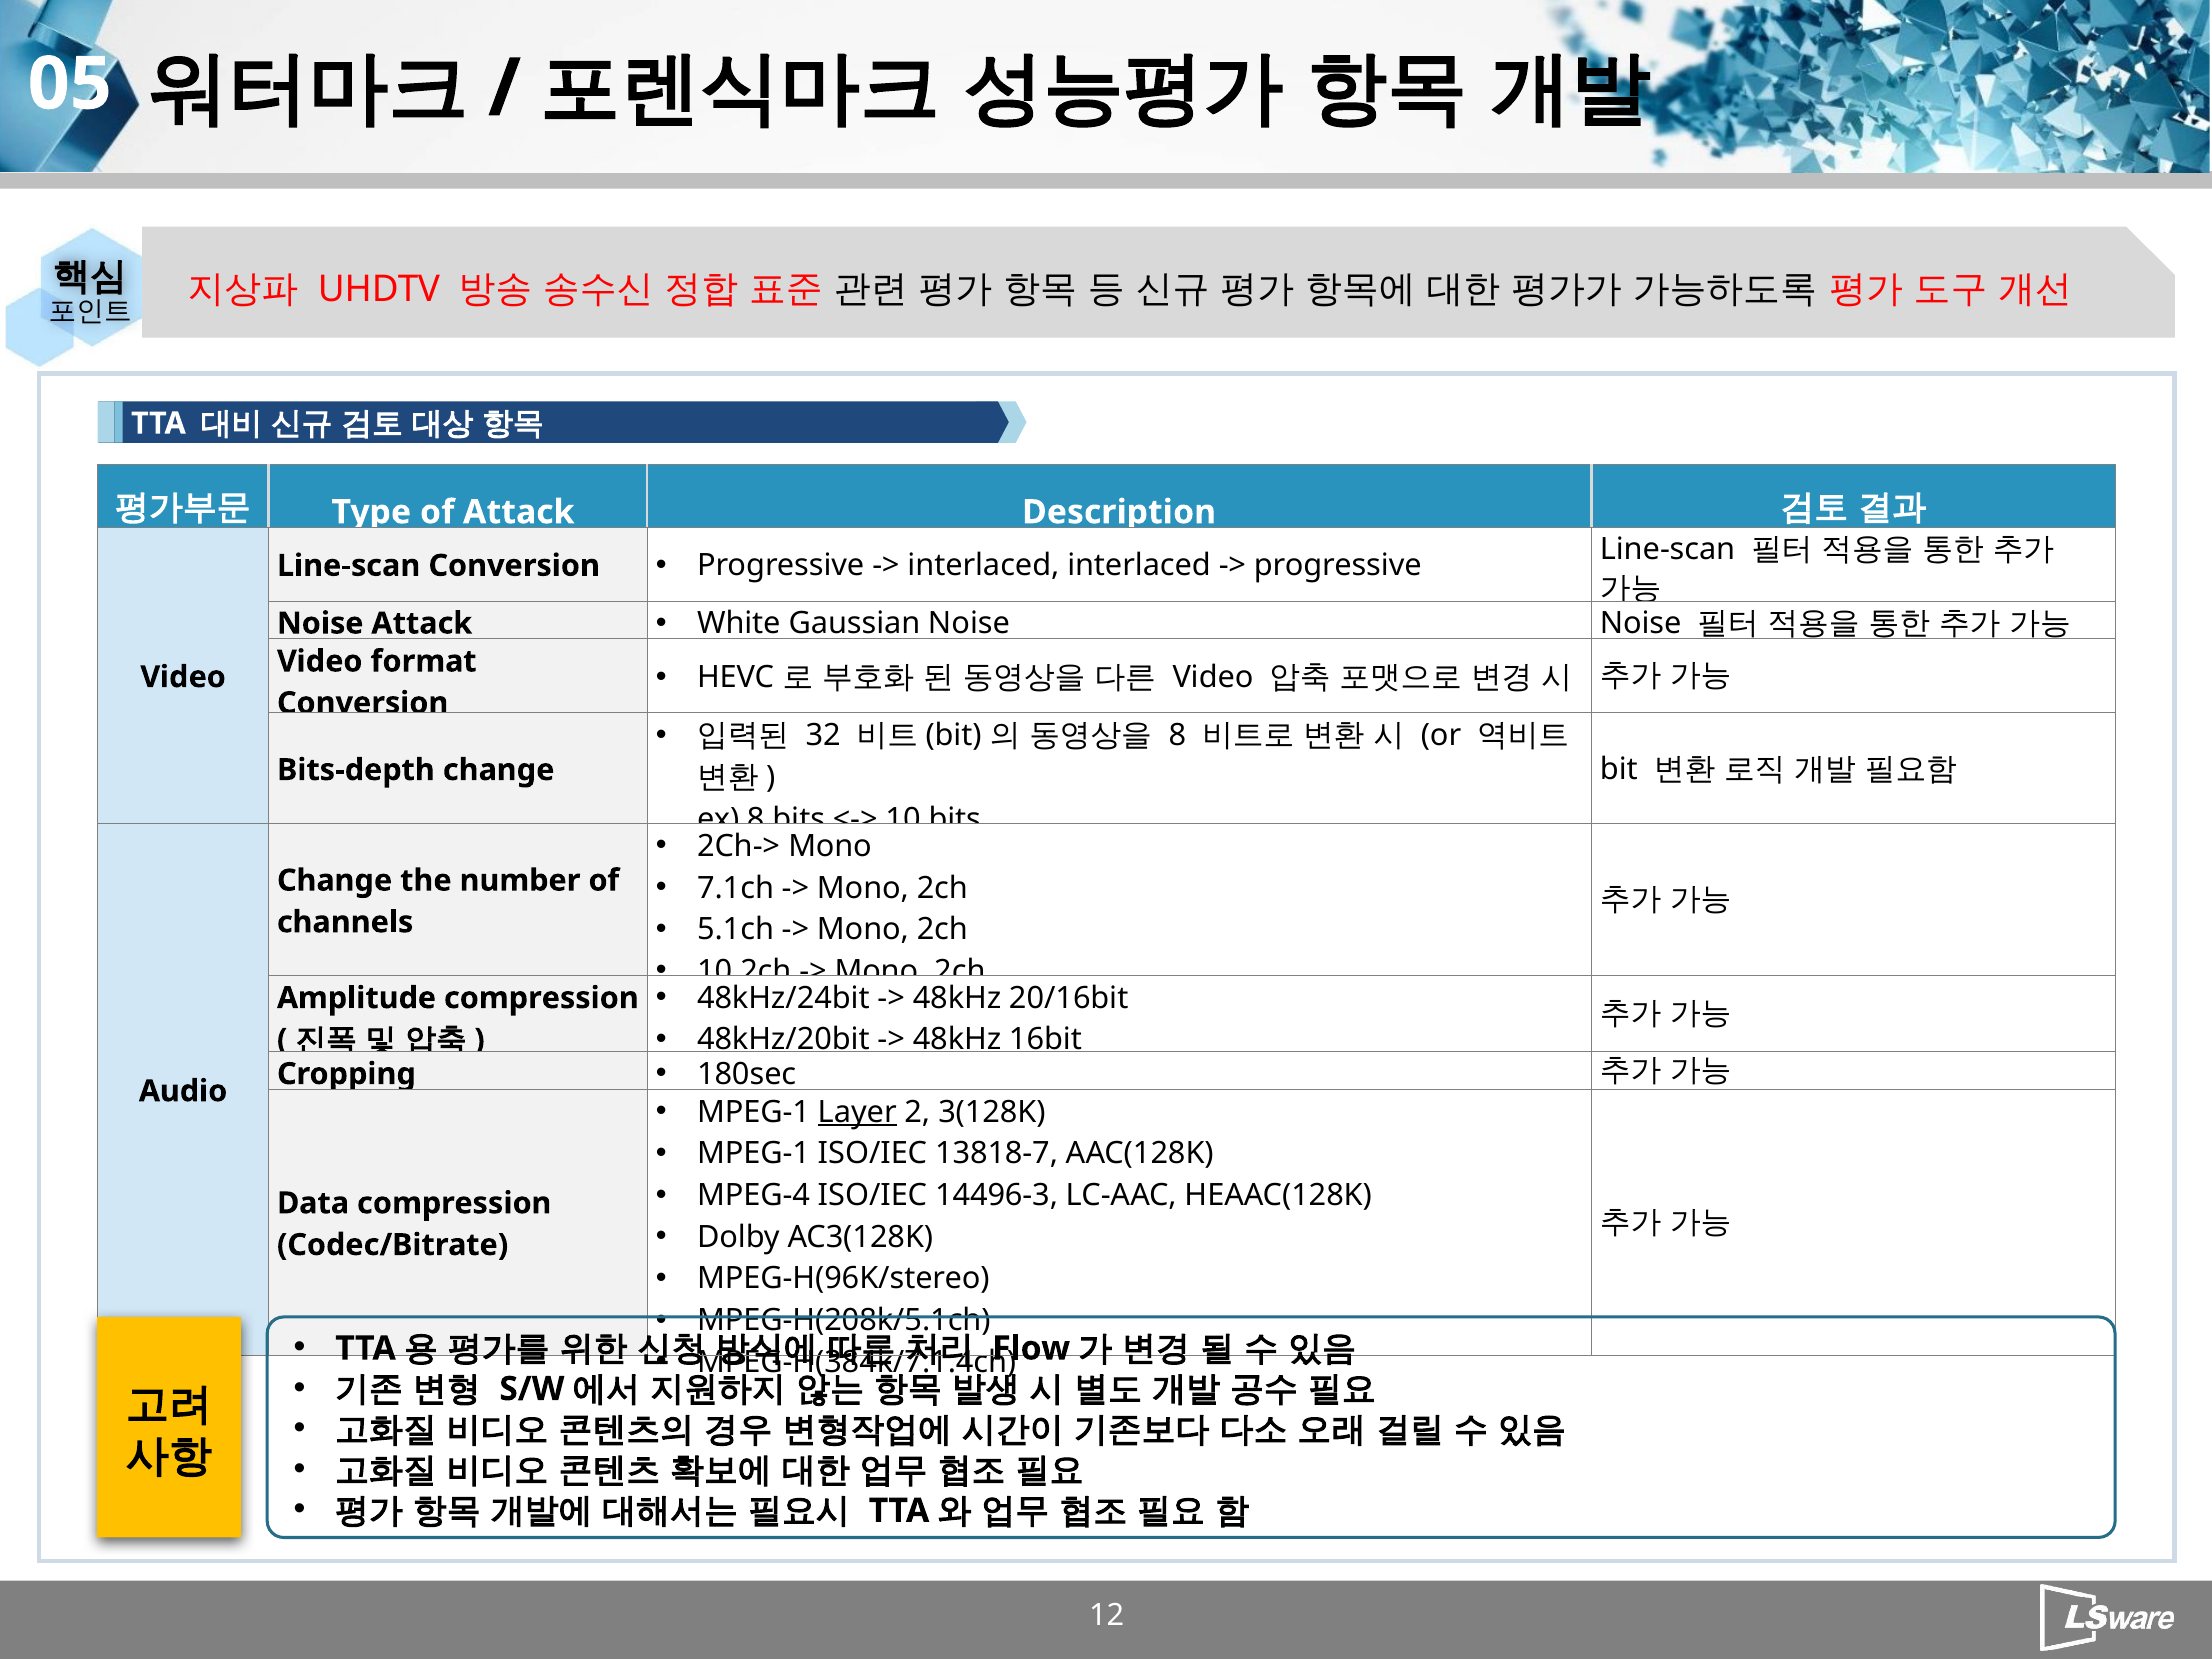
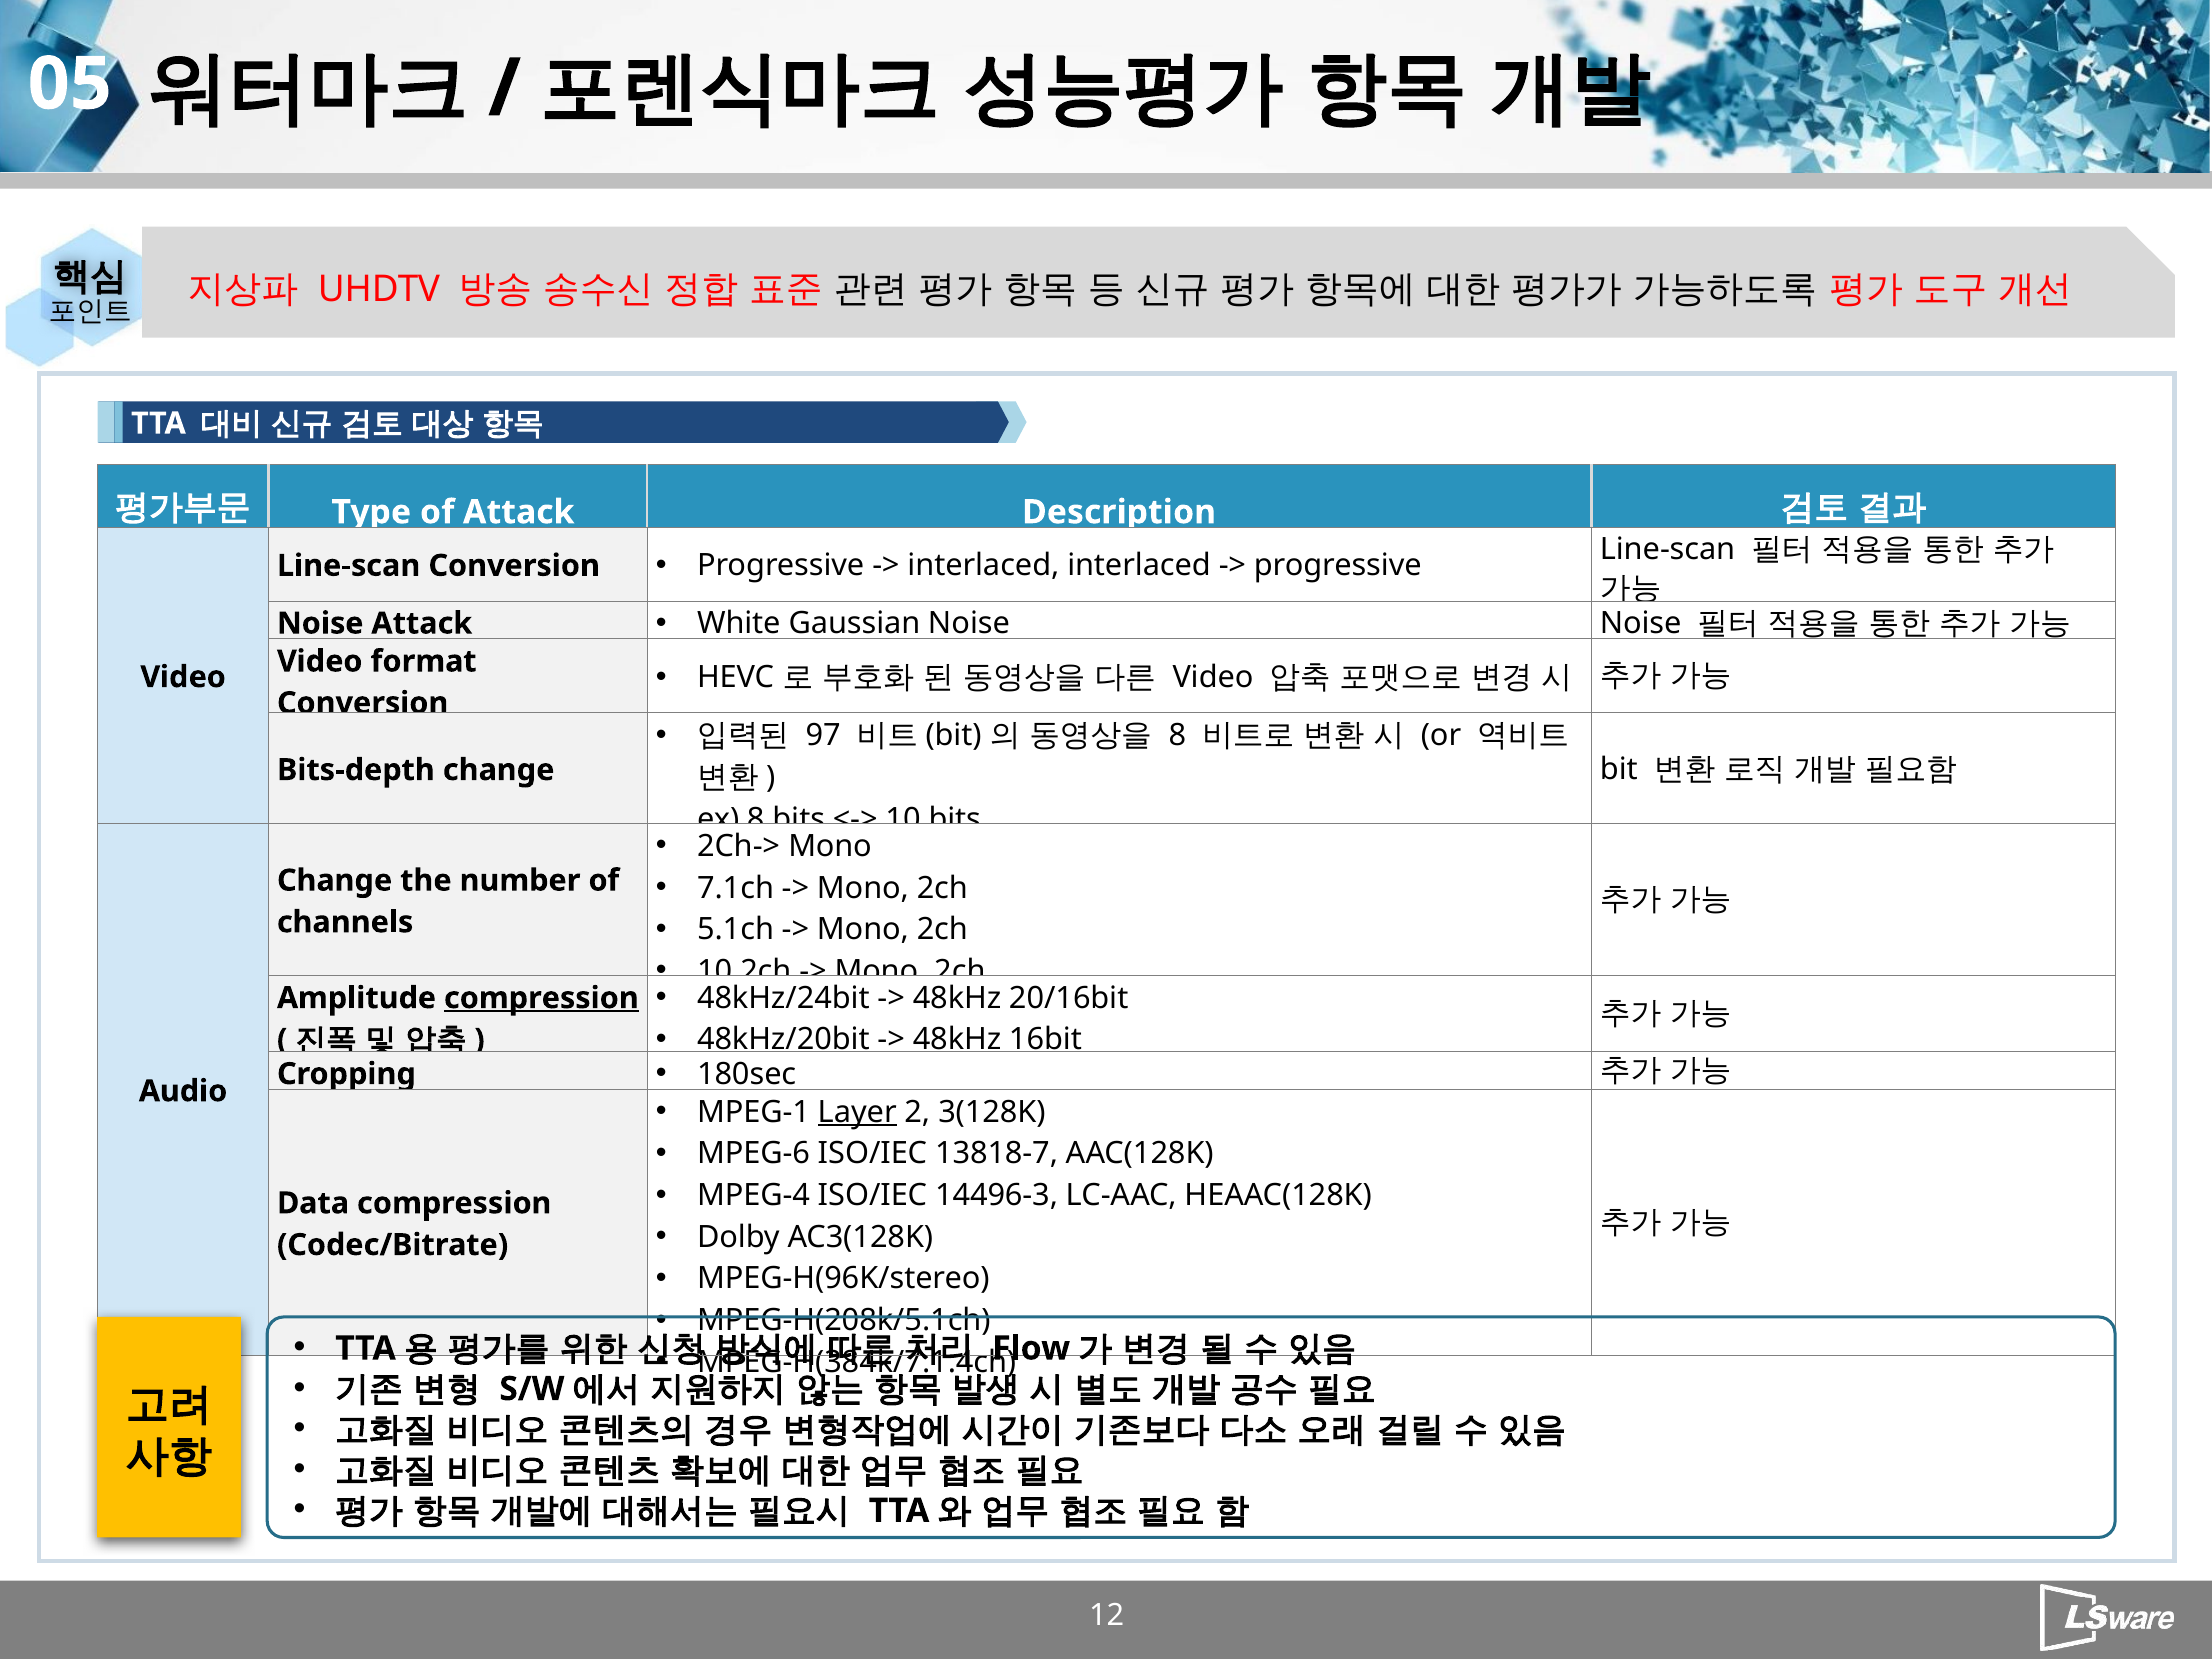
32: 32 -> 97
compression at (541, 998) underline: none -> present
MPEG-1 at (754, 1154): MPEG-1 -> MPEG-6
